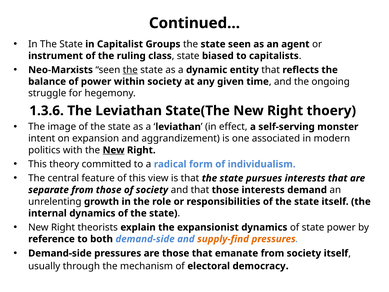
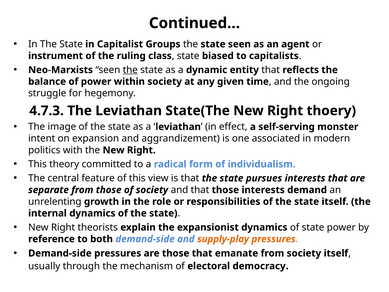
1.3.6: 1.3.6 -> 4.7.3
New at (114, 150) underline: present -> none
supply-find: supply-find -> supply-play
